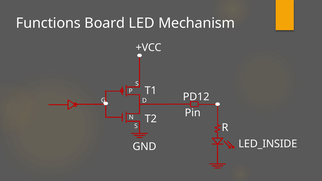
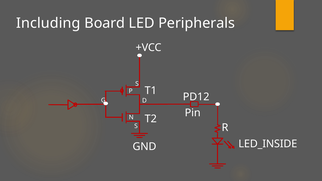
Functions: Functions -> Including
Mechanism: Mechanism -> Peripherals
